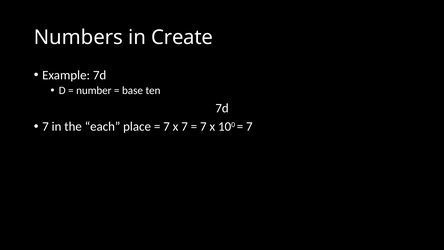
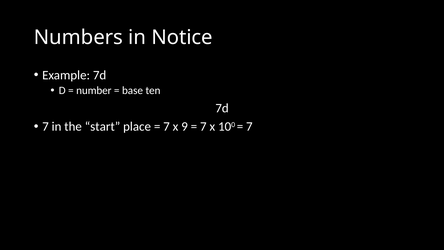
Create: Create -> Notice
each: each -> start
x 7: 7 -> 9
